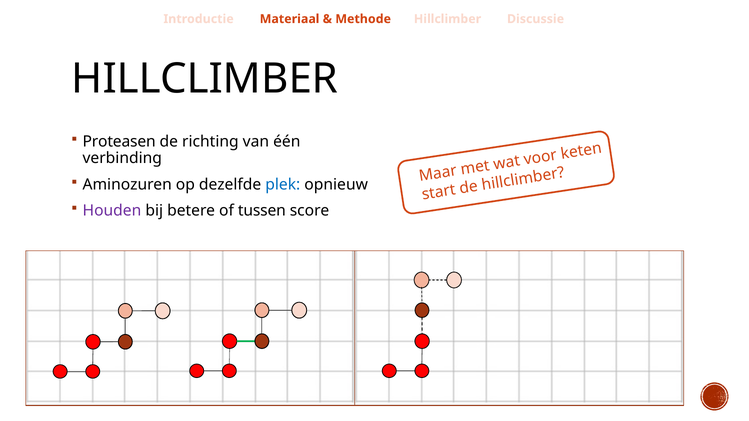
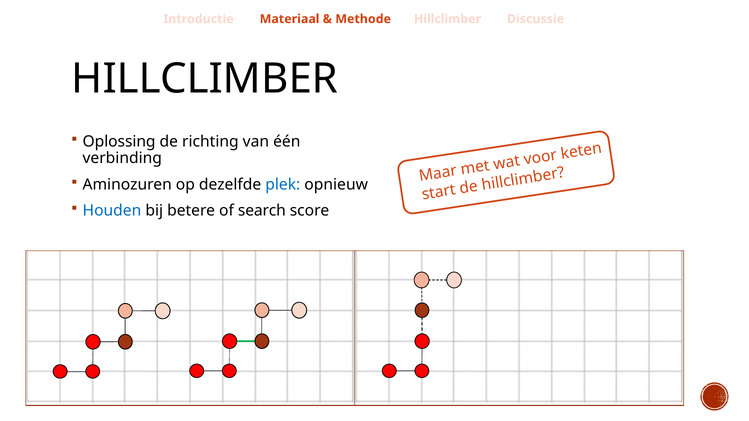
Proteasen: Proteasen -> Oplossing
Houden colour: purple -> blue
tussen: tussen -> search
